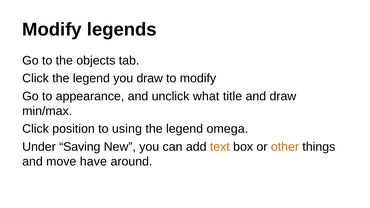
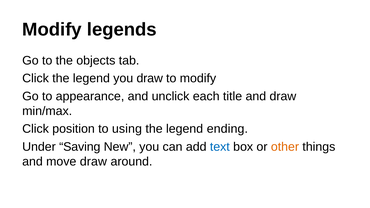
what: what -> each
omega: omega -> ending
text colour: orange -> blue
move have: have -> draw
